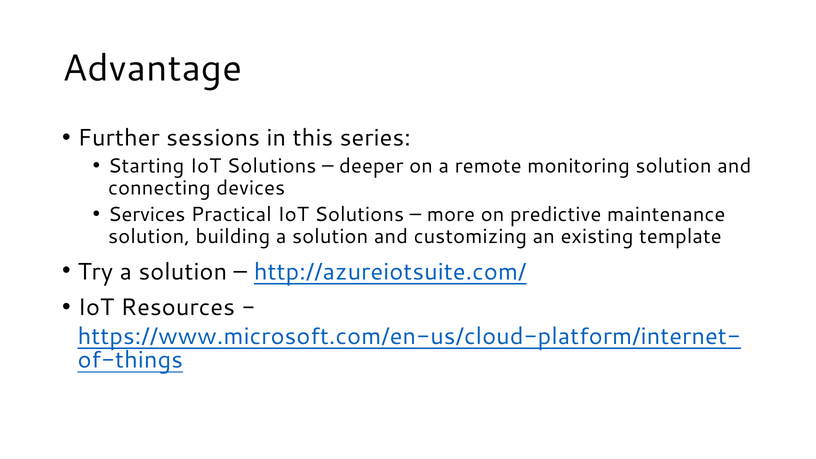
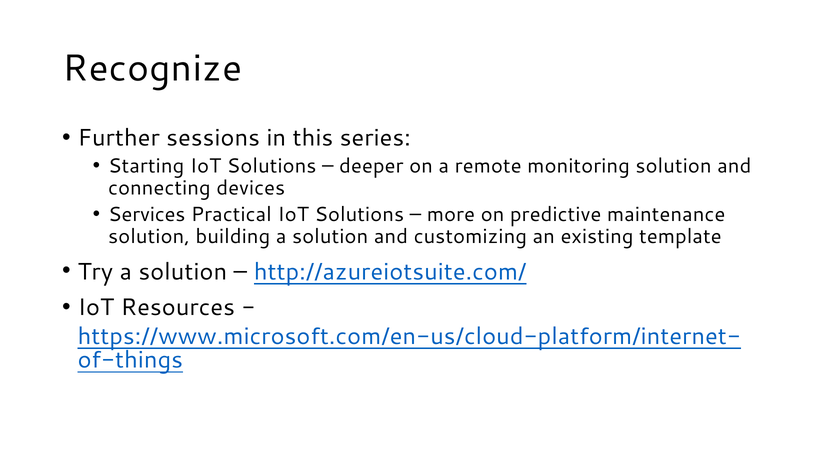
Advantage: Advantage -> Recognize
